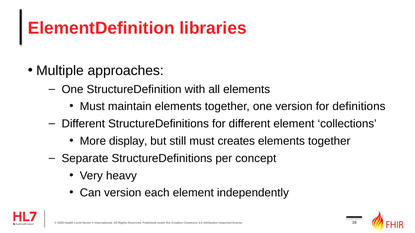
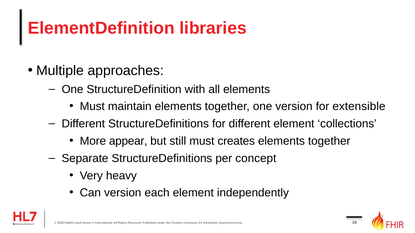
definitions: definitions -> extensible
display: display -> appear
